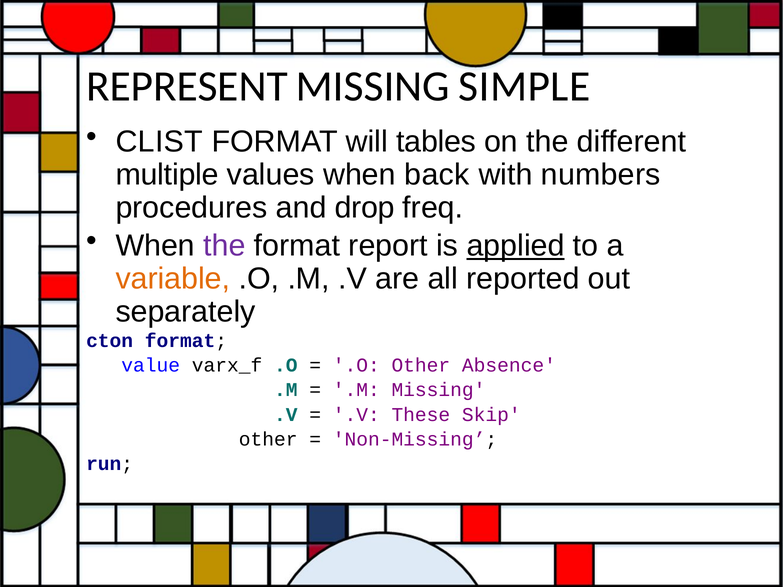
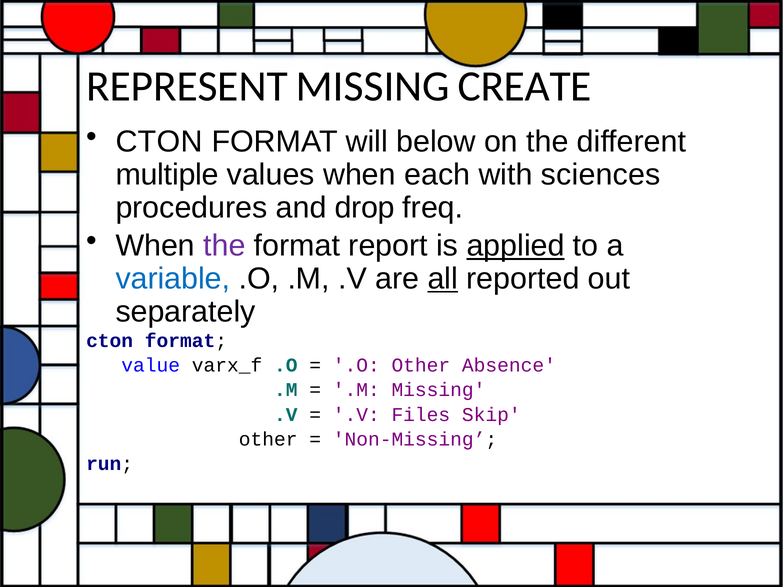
SIMPLE: SIMPLE -> CREATE
CLIST at (159, 142): CLIST -> CTON
tables: tables -> below
back: back -> each
numbers: numbers -> sciences
variable colour: orange -> blue
all underline: none -> present
These: These -> Files
